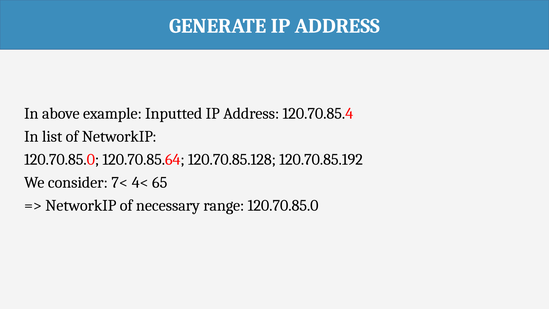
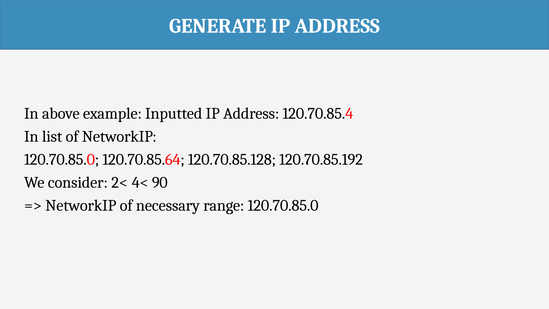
7<: 7< -> 2<
65: 65 -> 90
